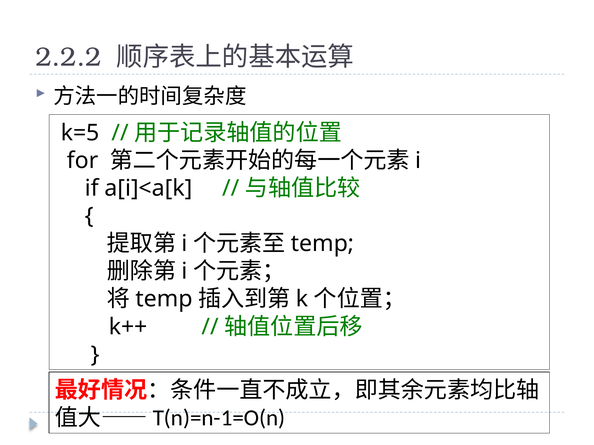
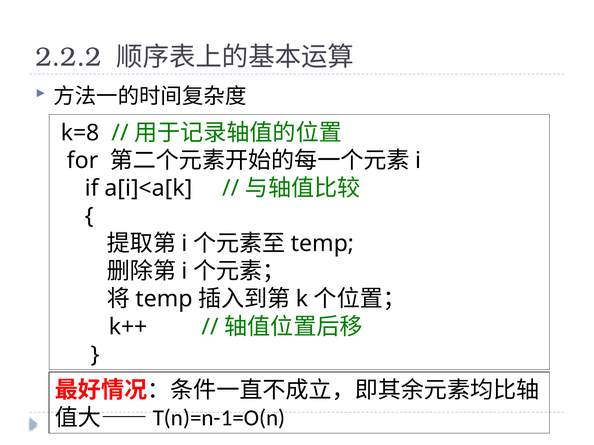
k=5: k=5 -> k=8
